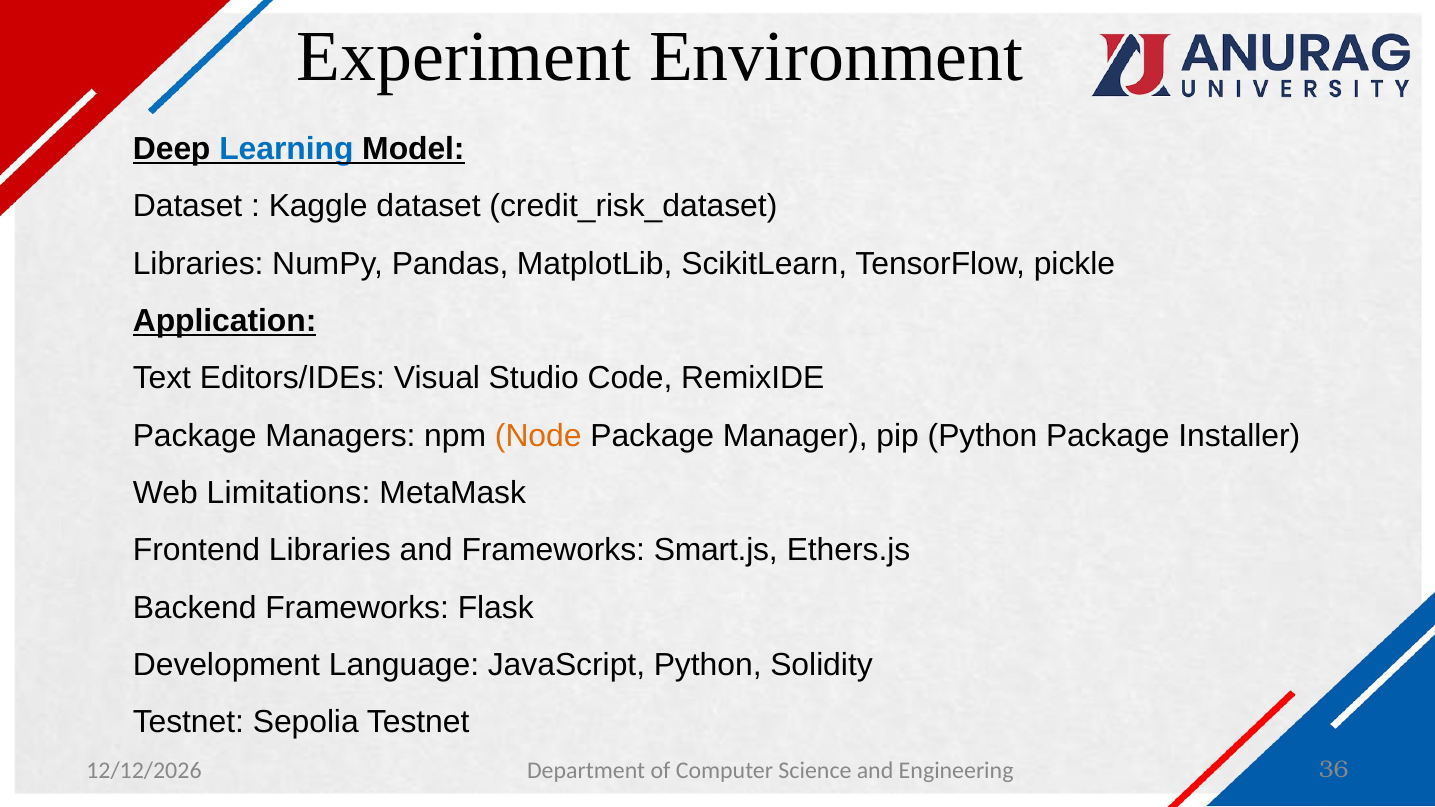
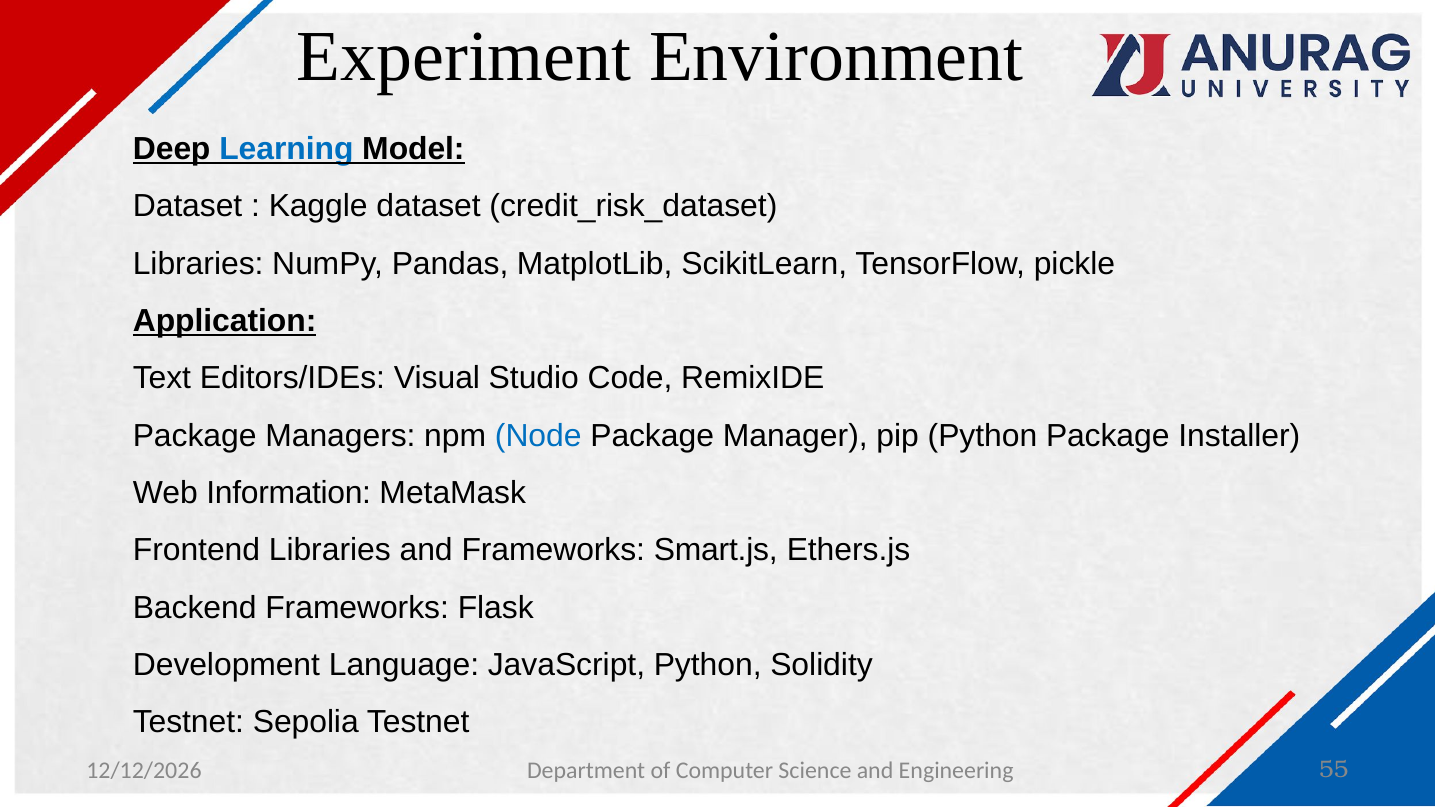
Node colour: orange -> blue
Limitations: Limitations -> Information
36: 36 -> 55
